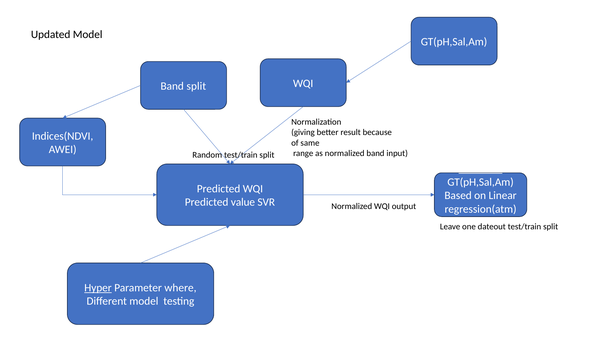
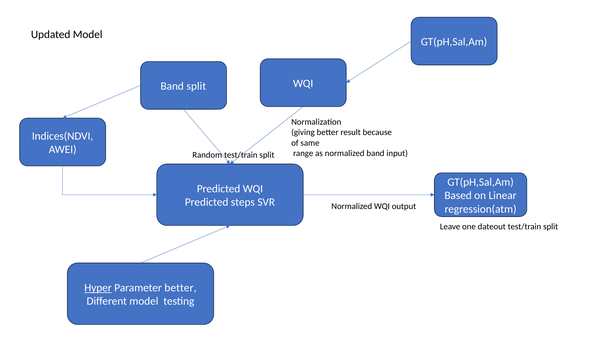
Predicted at (481, 169) underline: present -> none
value: value -> steps
Parameter where: where -> better
